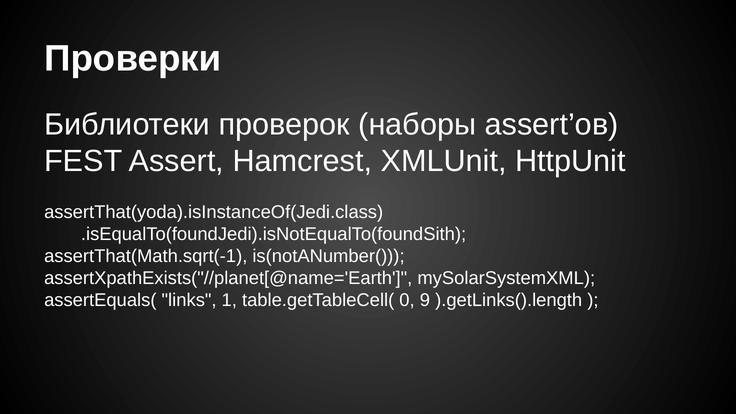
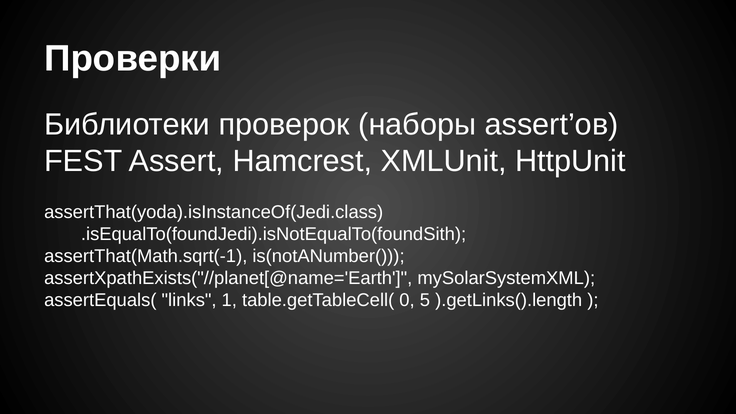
9: 9 -> 5
